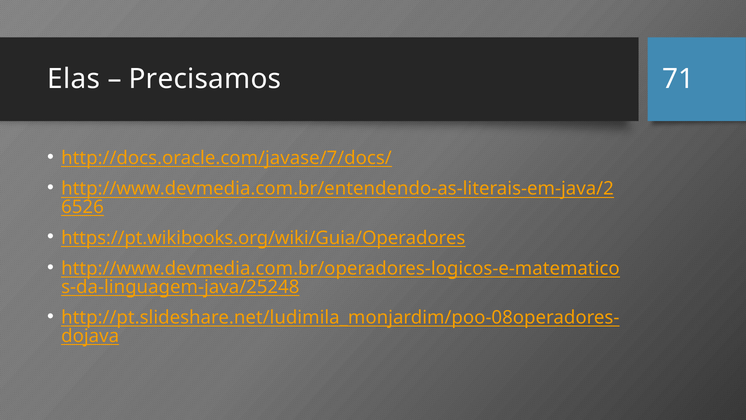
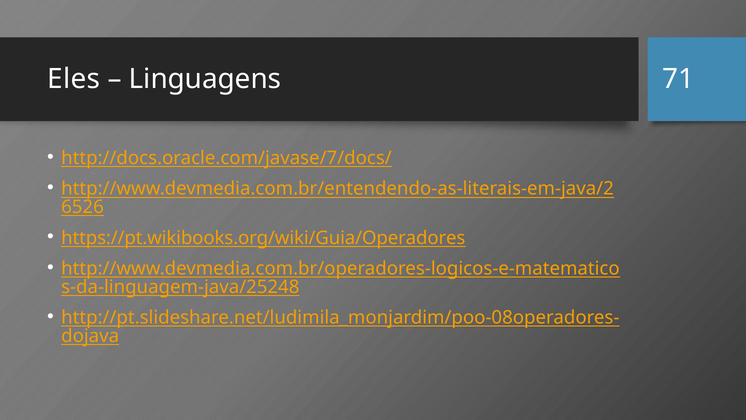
Elas: Elas -> Eles
Precisamos: Precisamos -> Linguagens
